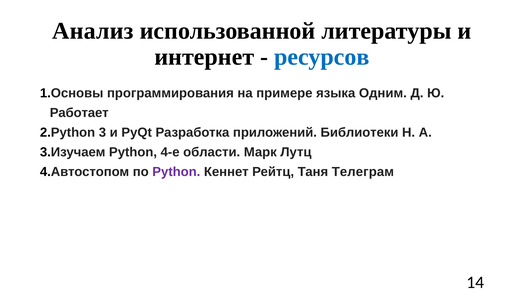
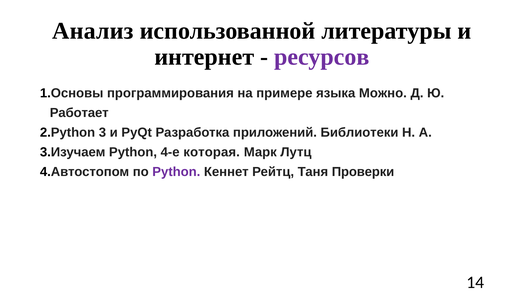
ресурсов colour: blue -> purple
Одним: Одним -> Можно
области: области -> которая
Телеграм: Телеграм -> Проверки
